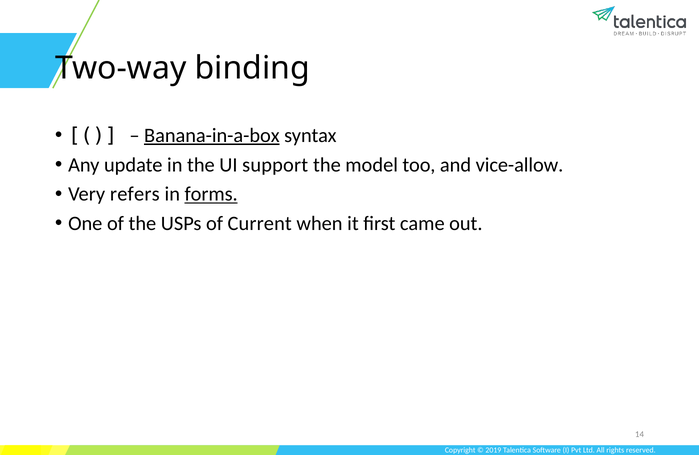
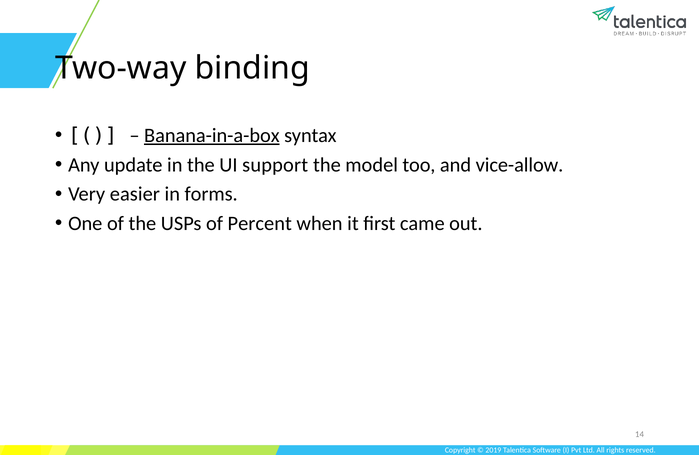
refers: refers -> easier
forms underline: present -> none
Current: Current -> Percent
